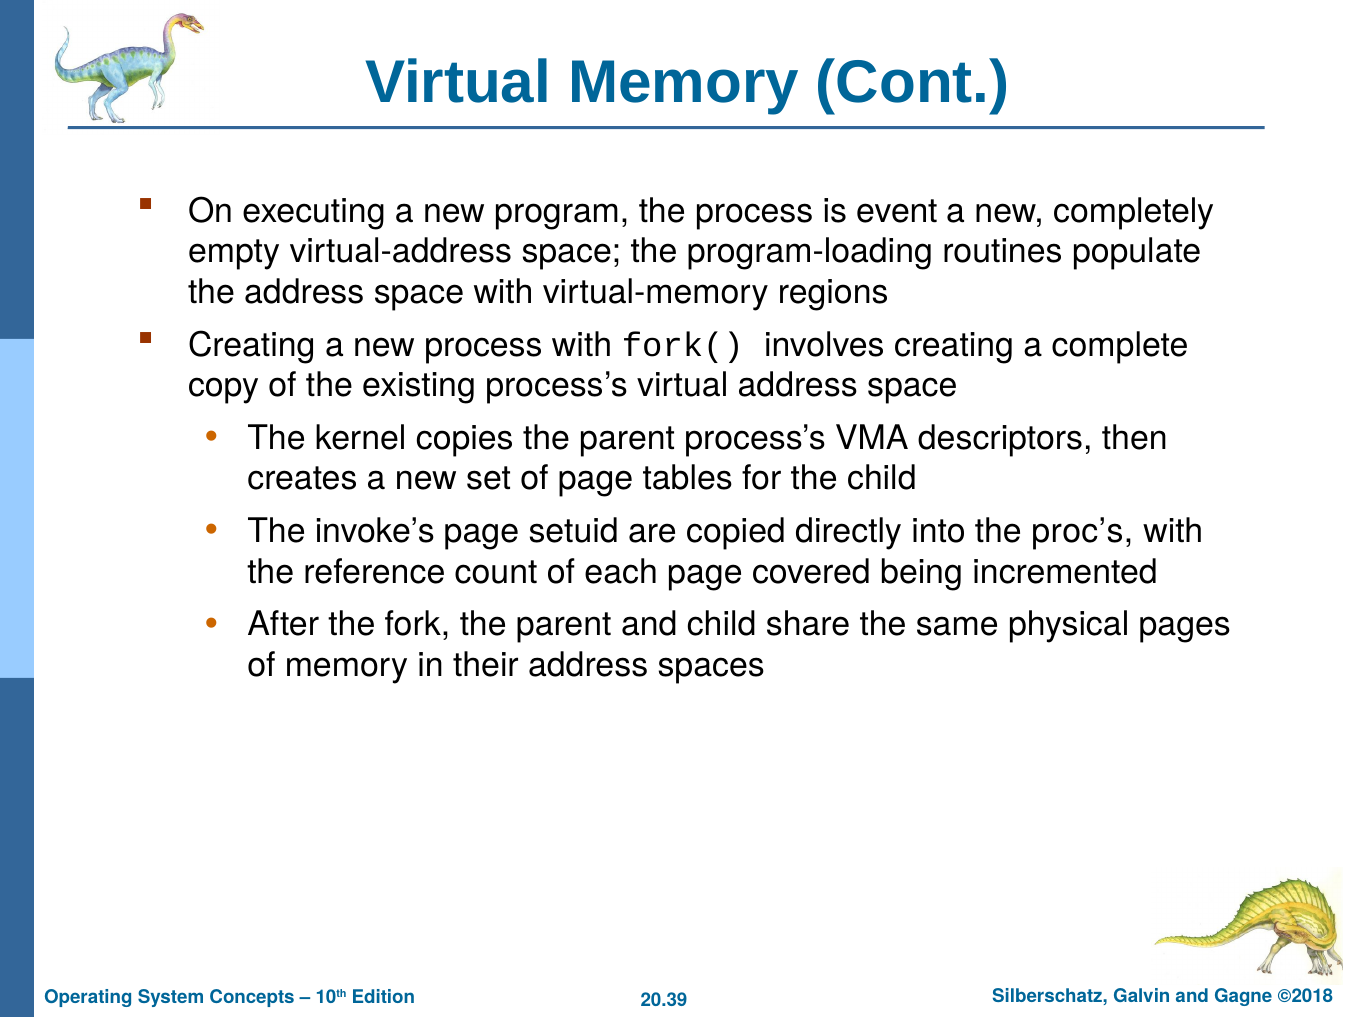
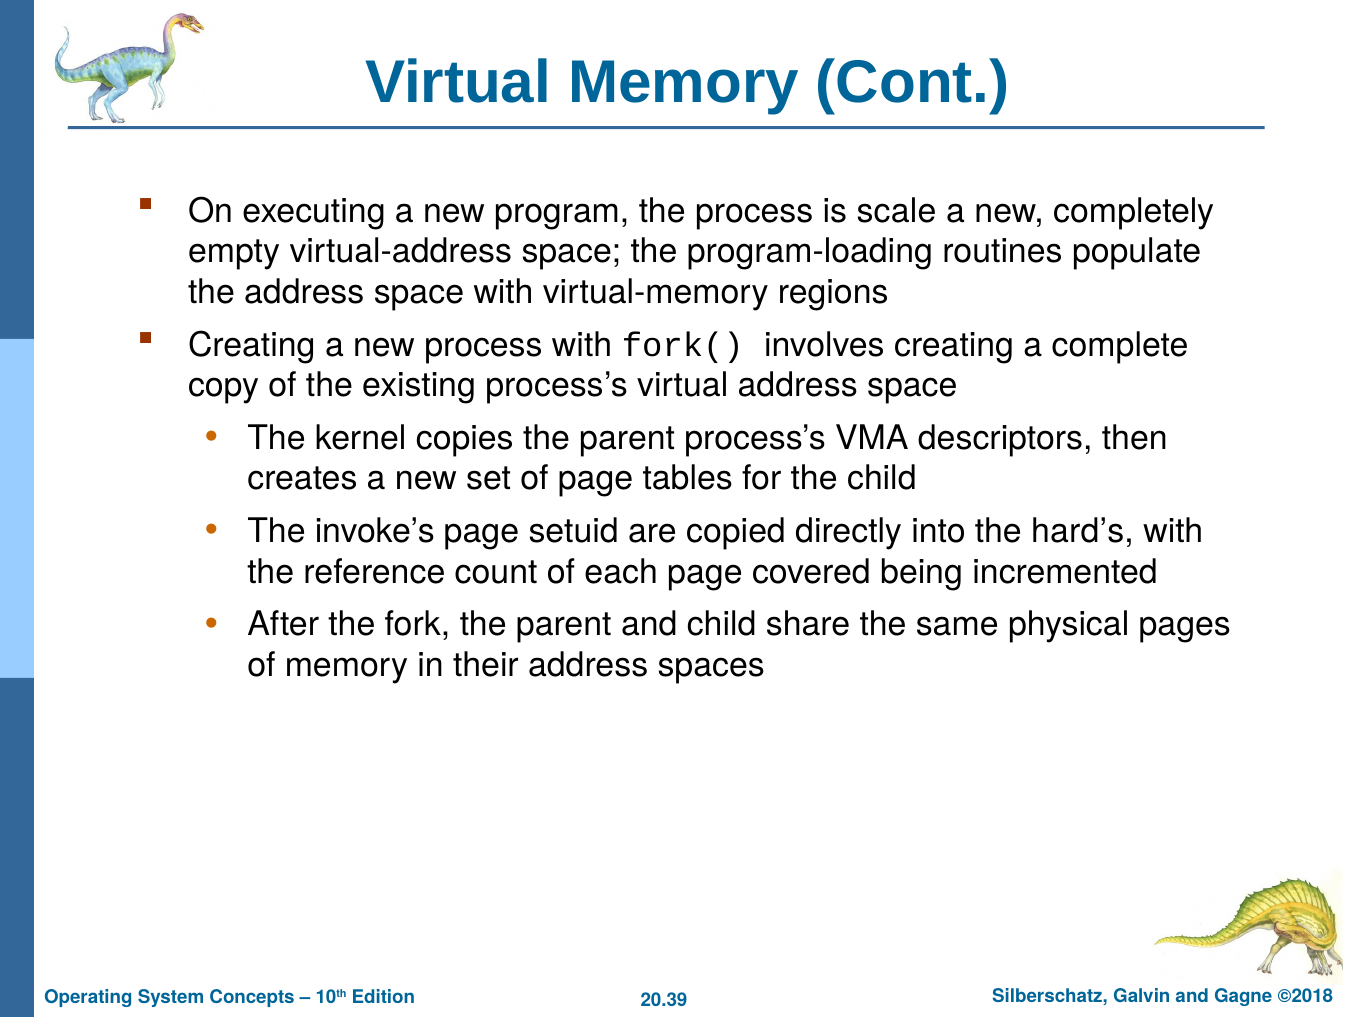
event: event -> scale
proc’s: proc’s -> hard’s
